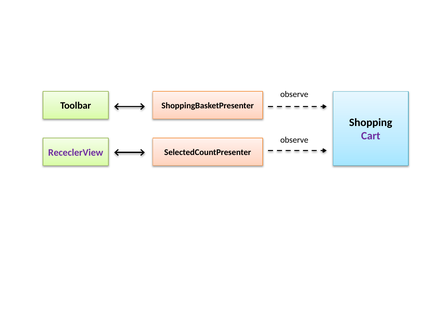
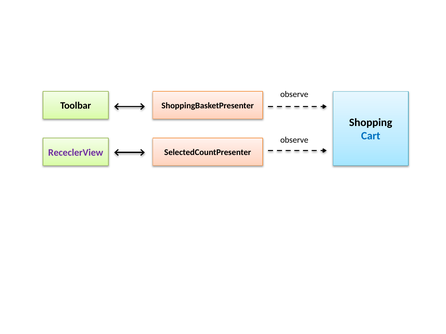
Cart colour: purple -> blue
